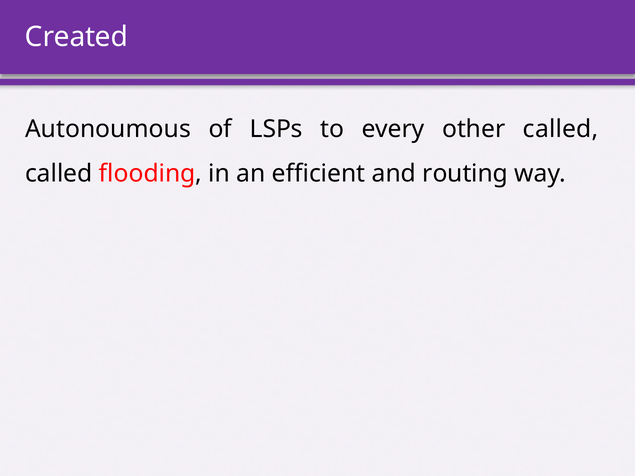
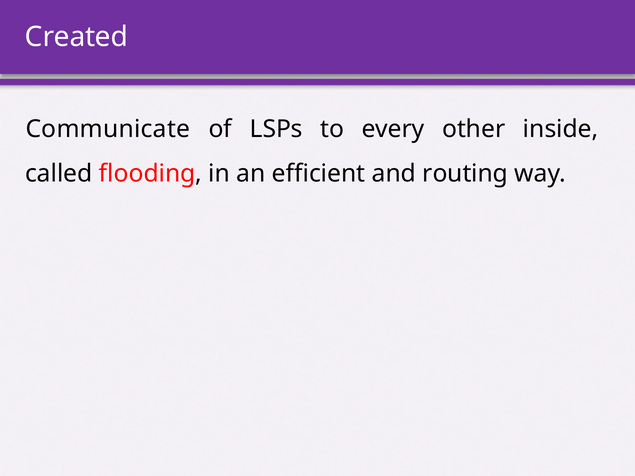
Autonoumous: Autonoumous -> Communicate
other called: called -> inside
